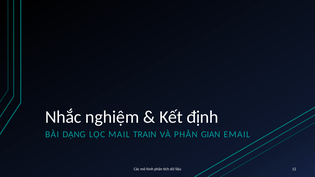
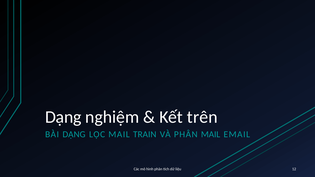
Nhắc at (63, 117): Nhắc -> Dạng
định: định -> trên
PHÂN GIAN: GIAN -> MAIL
